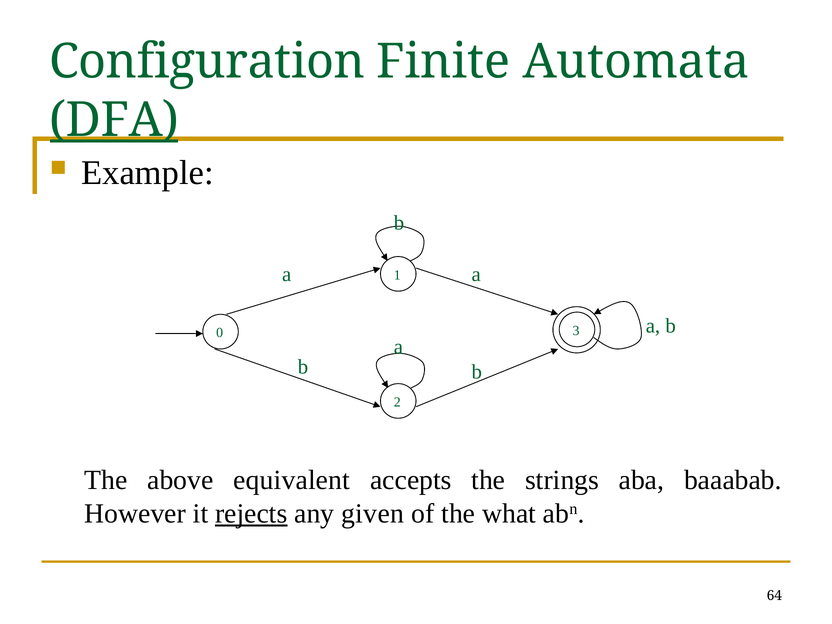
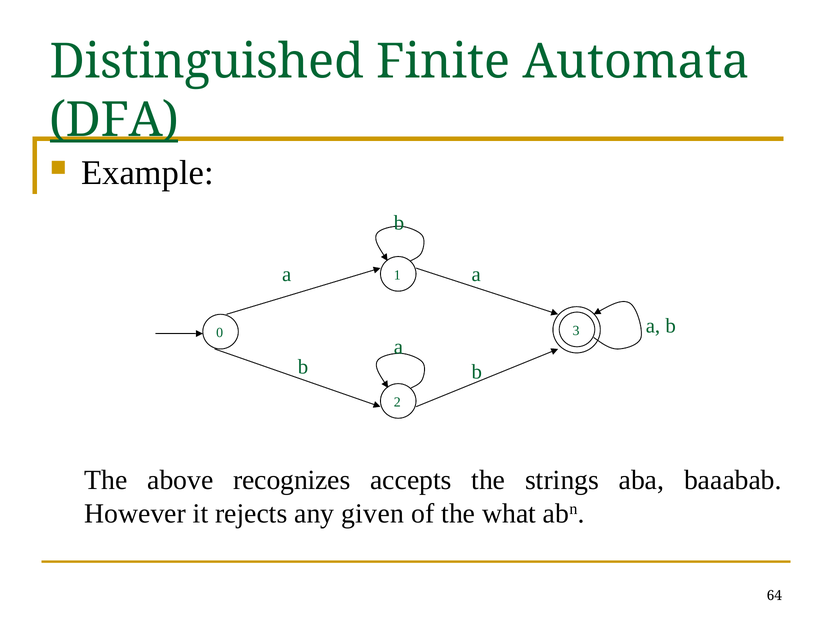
Configuration: Configuration -> Distinguished
equivalent: equivalent -> recognizes
rejects underline: present -> none
